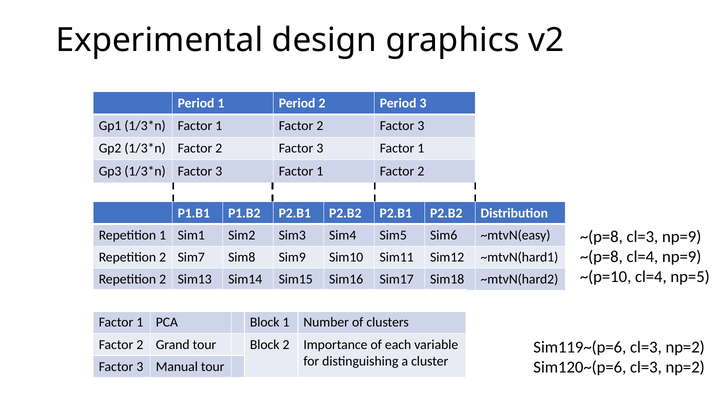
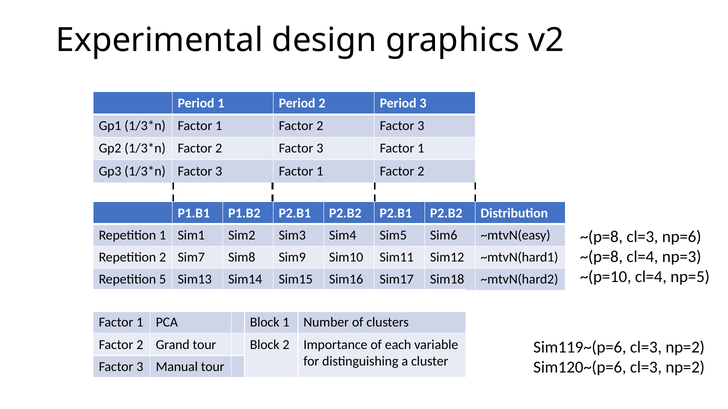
cl=3 np=9: np=9 -> np=6
cl=4 np=9: np=9 -> np=3
2 at (163, 280): 2 -> 5
